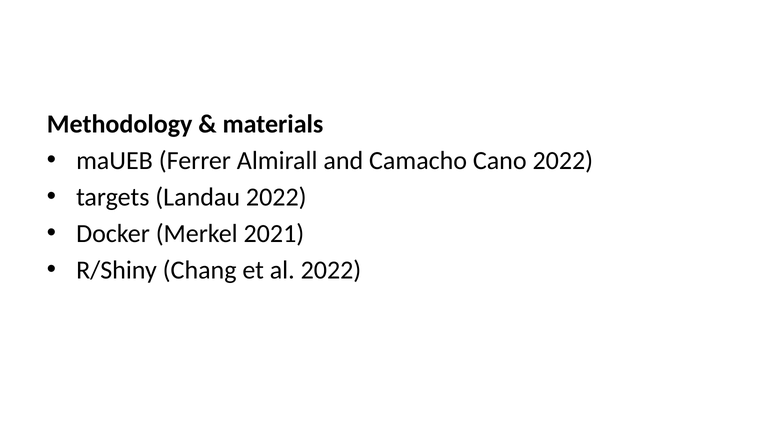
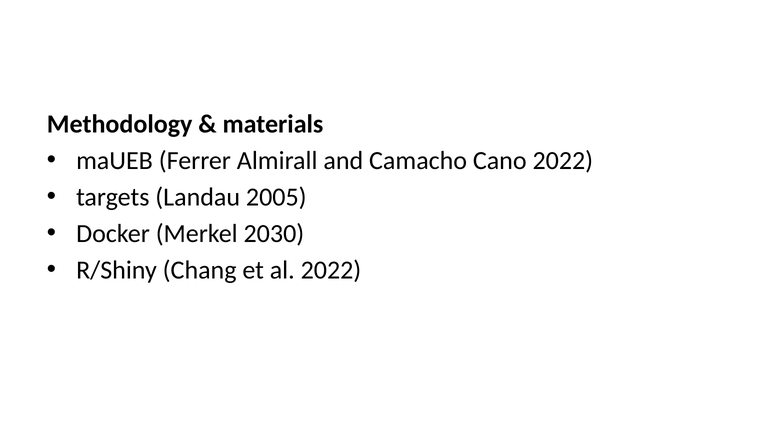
Landau 2022: 2022 -> 2005
2021: 2021 -> 2030
